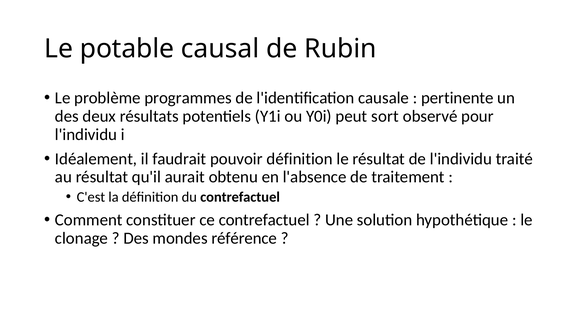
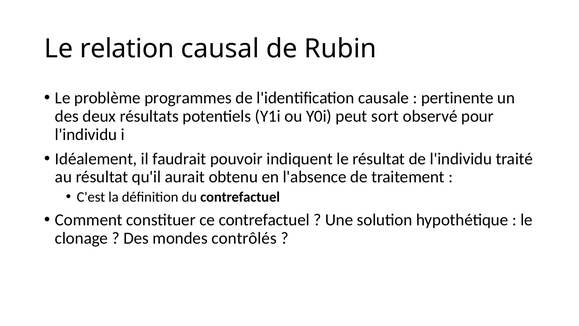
potable: potable -> relation
pouvoir définition: définition -> indiquent
référence: référence -> contrôlés
